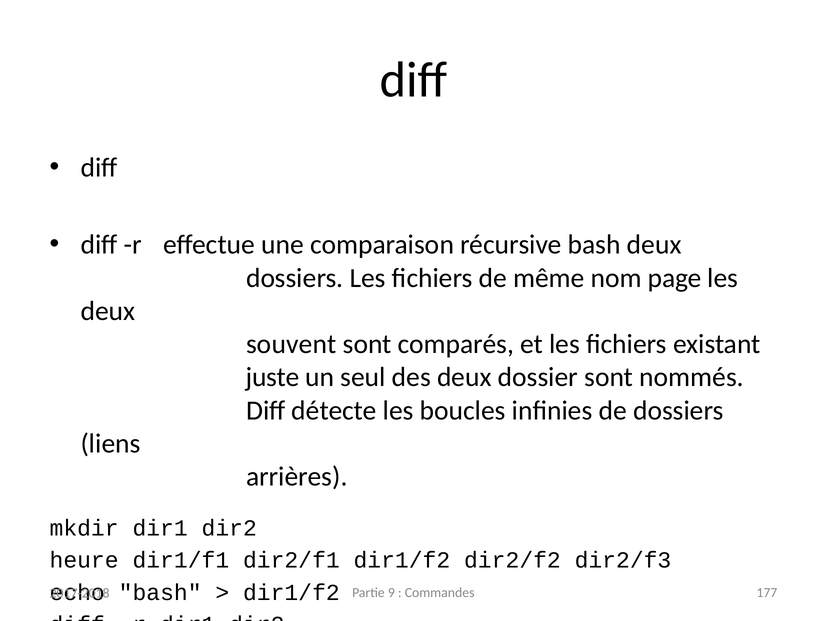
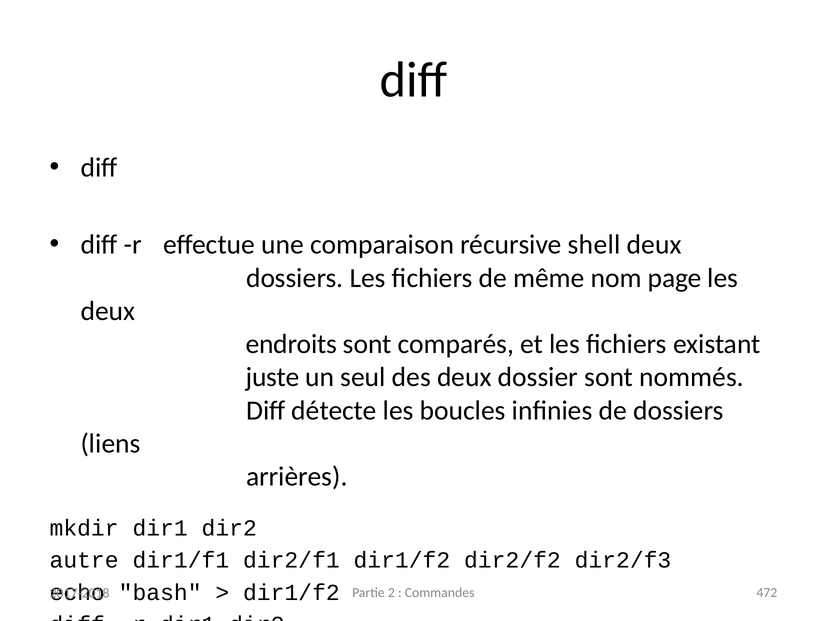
récursive bash: bash -> shell
souvent: souvent -> endroits
heure: heure -> autre
9: 9 -> 2
177: 177 -> 472
